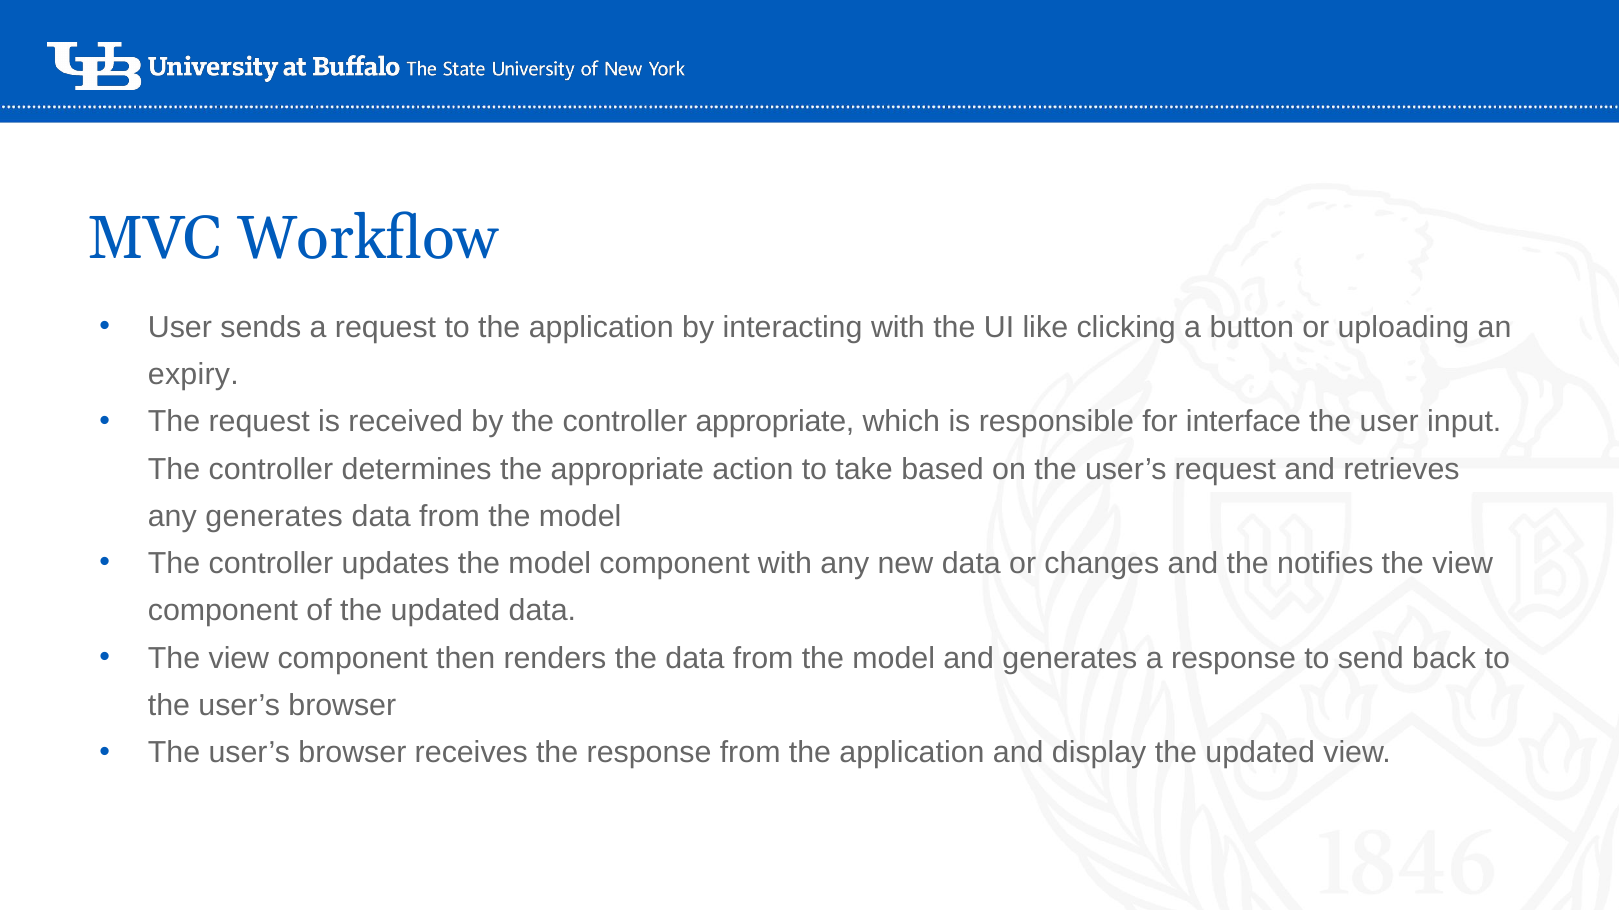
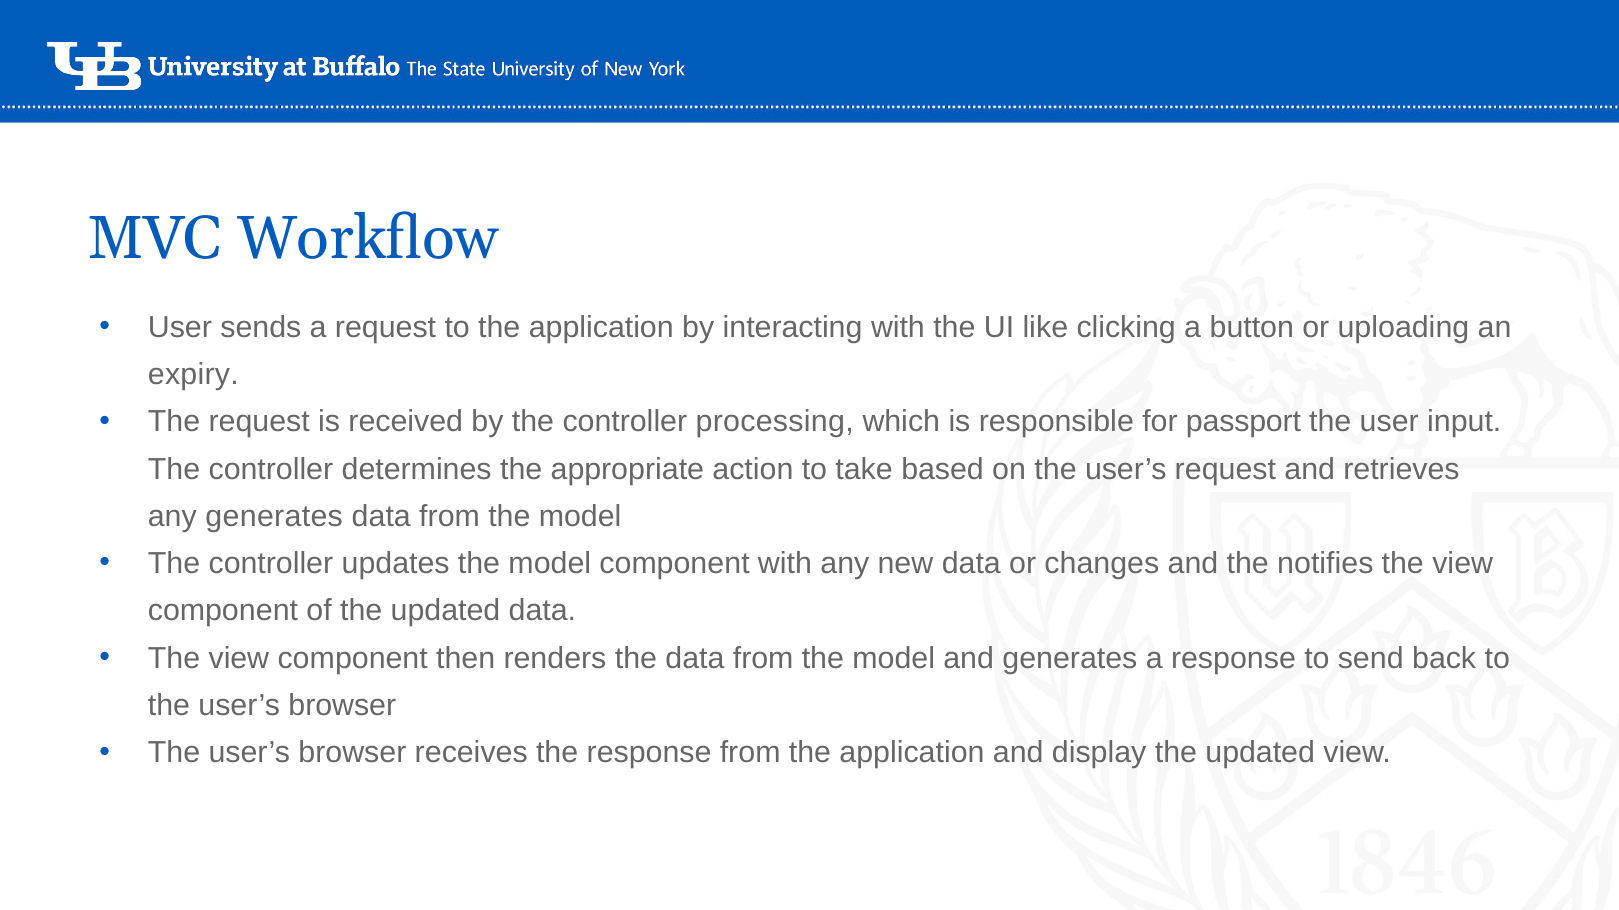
controller appropriate: appropriate -> processing
interface: interface -> passport
